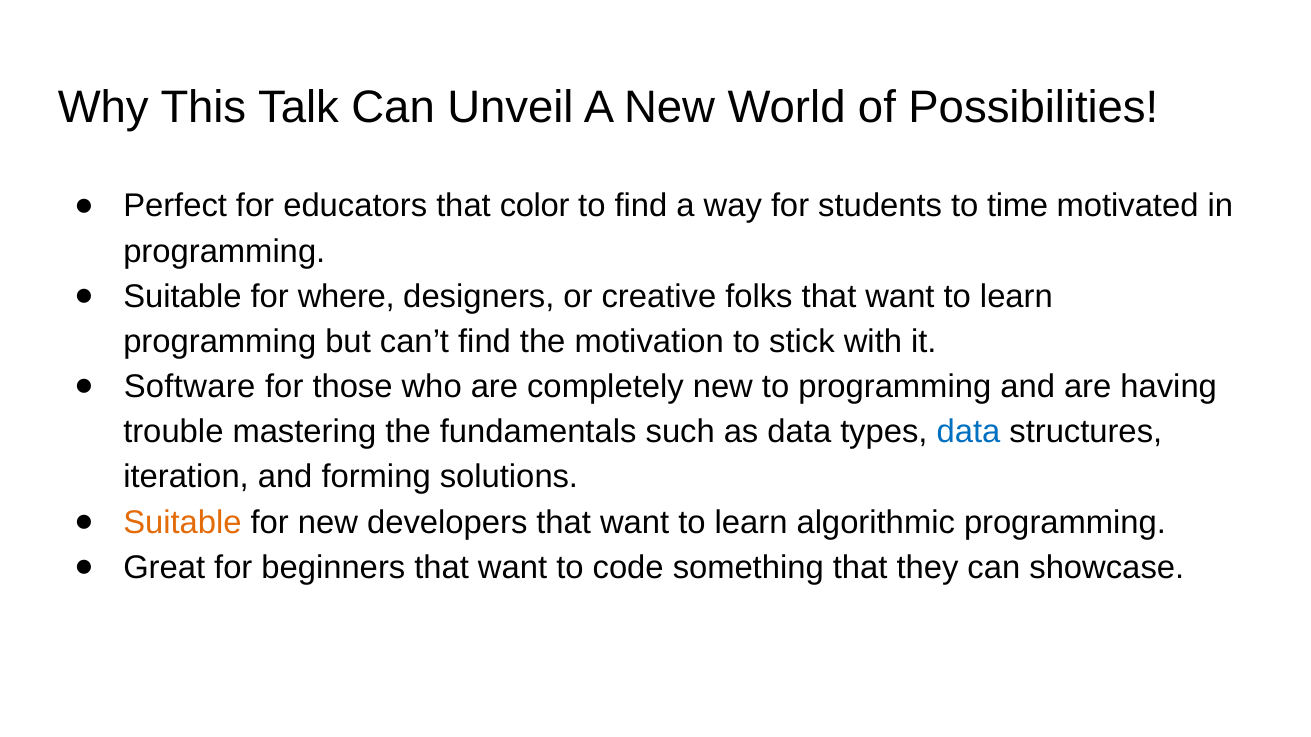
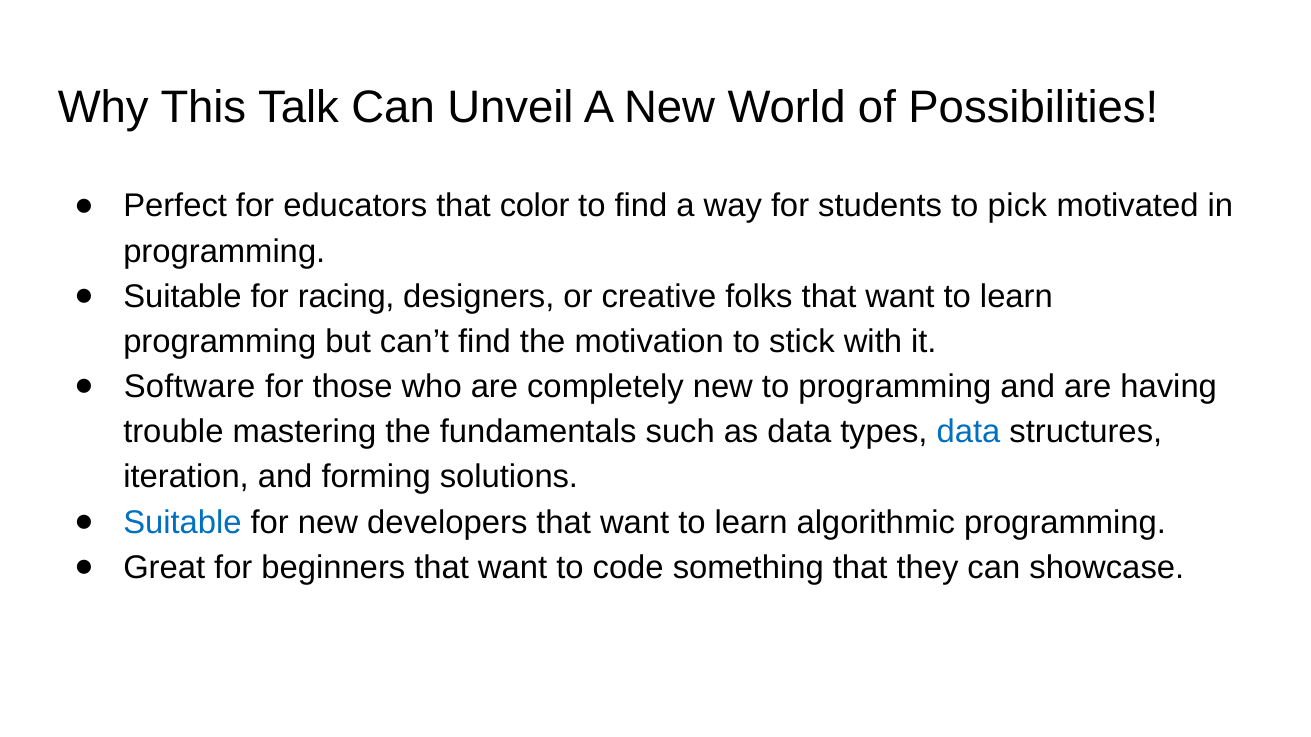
time: time -> pick
where: where -> racing
Suitable at (182, 523) colour: orange -> blue
